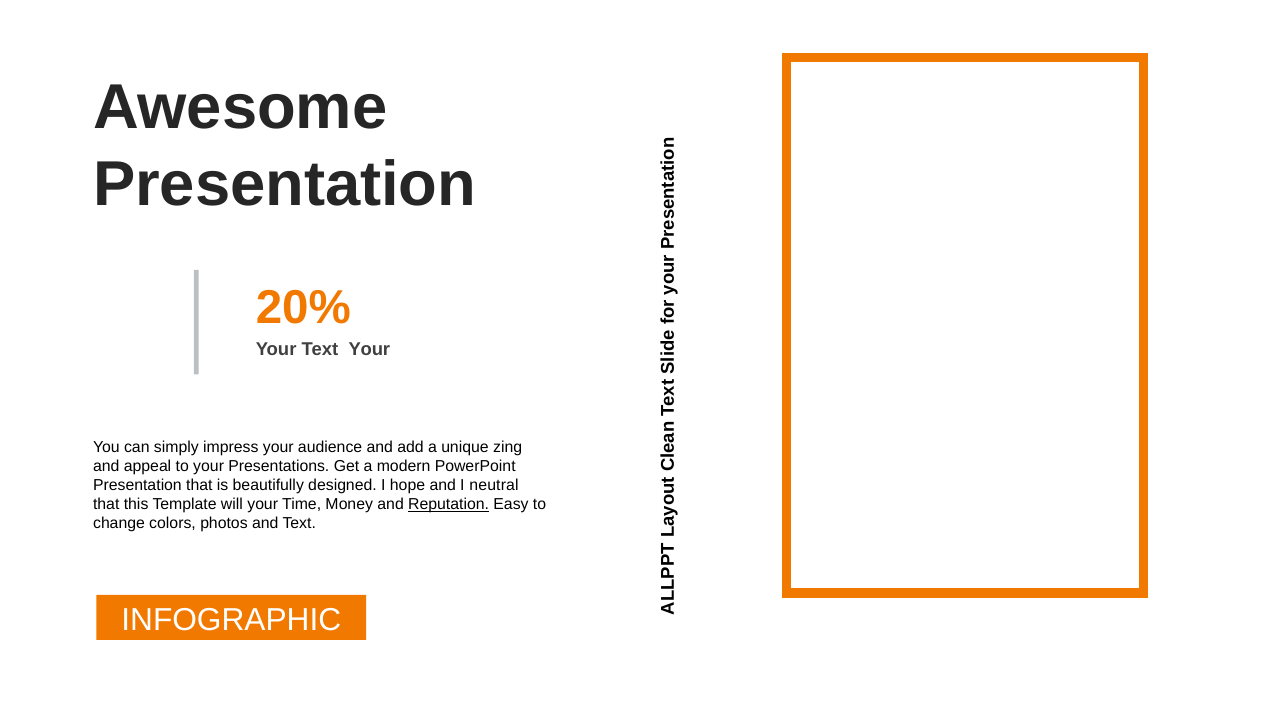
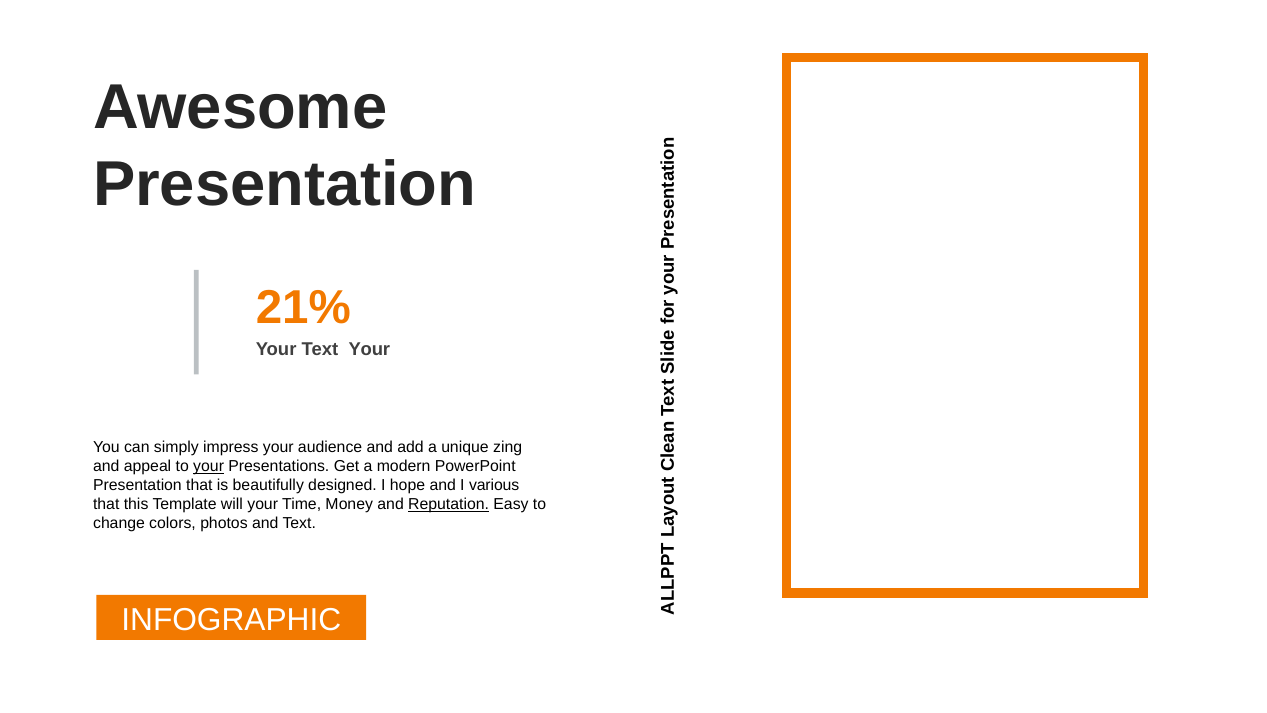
20%: 20% -> 21%
your at (209, 466) underline: none -> present
neutral: neutral -> various
